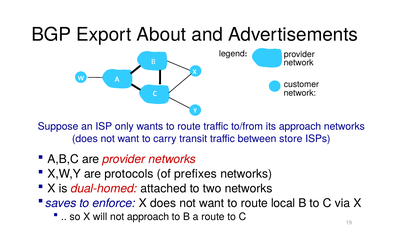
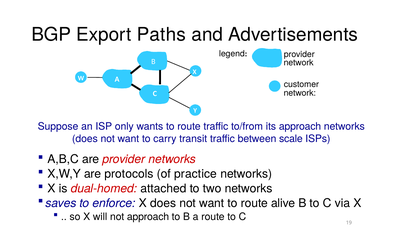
About: About -> Paths
store: store -> scale
prefixes: prefixes -> practice
local: local -> alive
